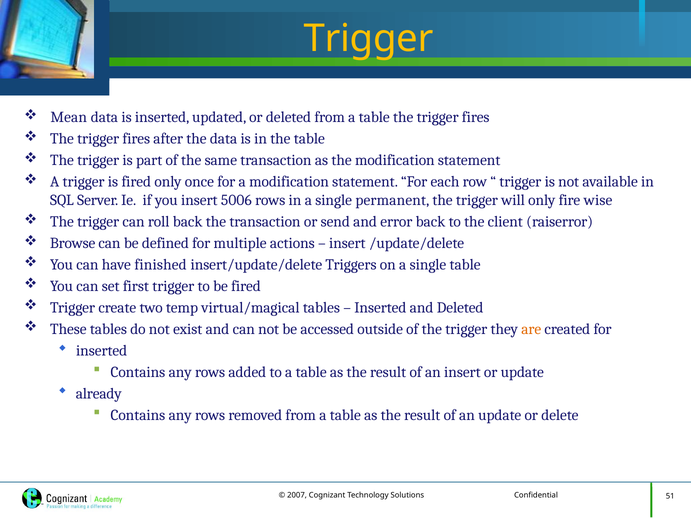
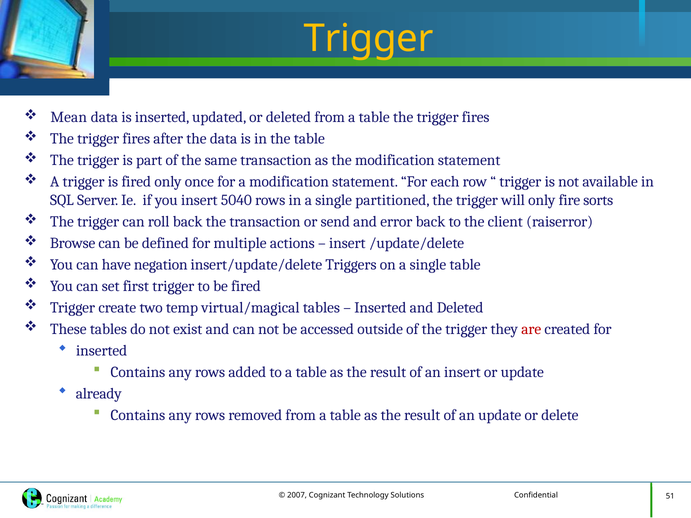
5006: 5006 -> 5040
permanent: permanent -> partitioned
wise: wise -> sorts
finished: finished -> negation
are colour: orange -> red
